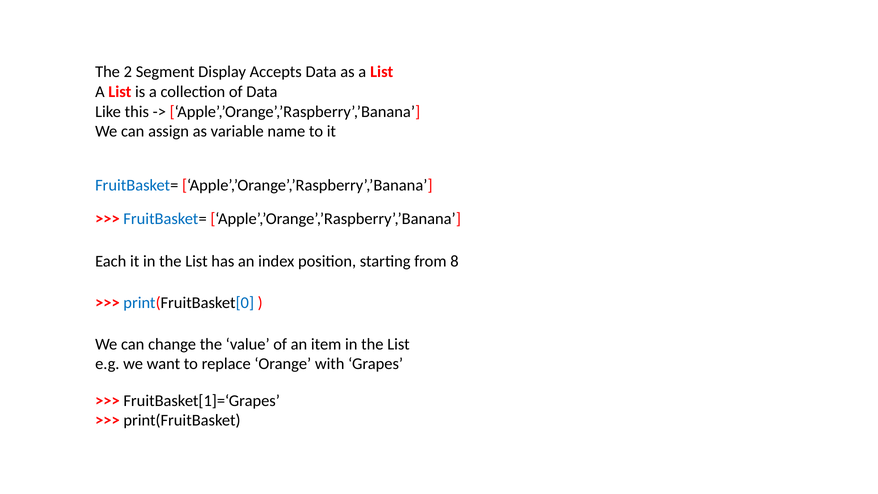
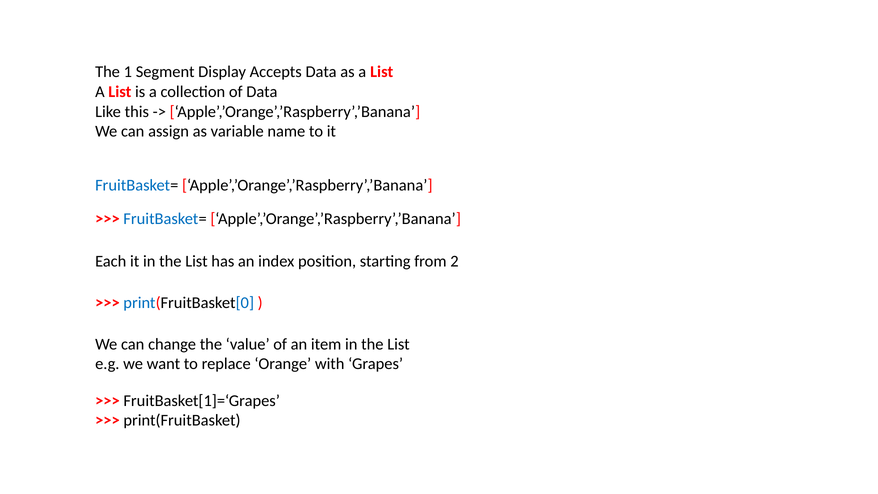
2: 2 -> 1
8: 8 -> 2
